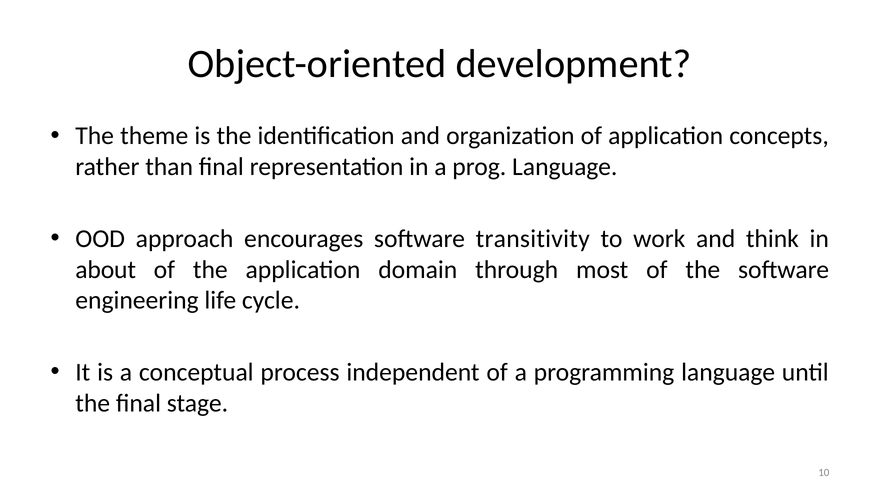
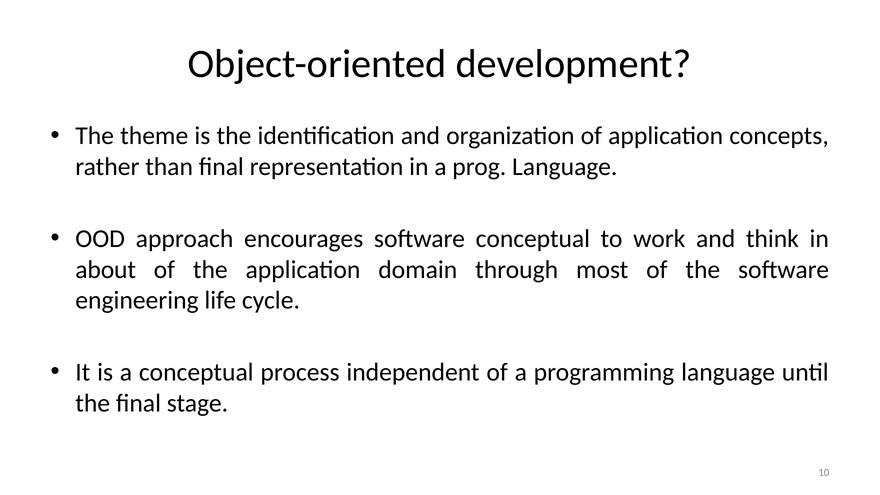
software transitivity: transitivity -> conceptual
